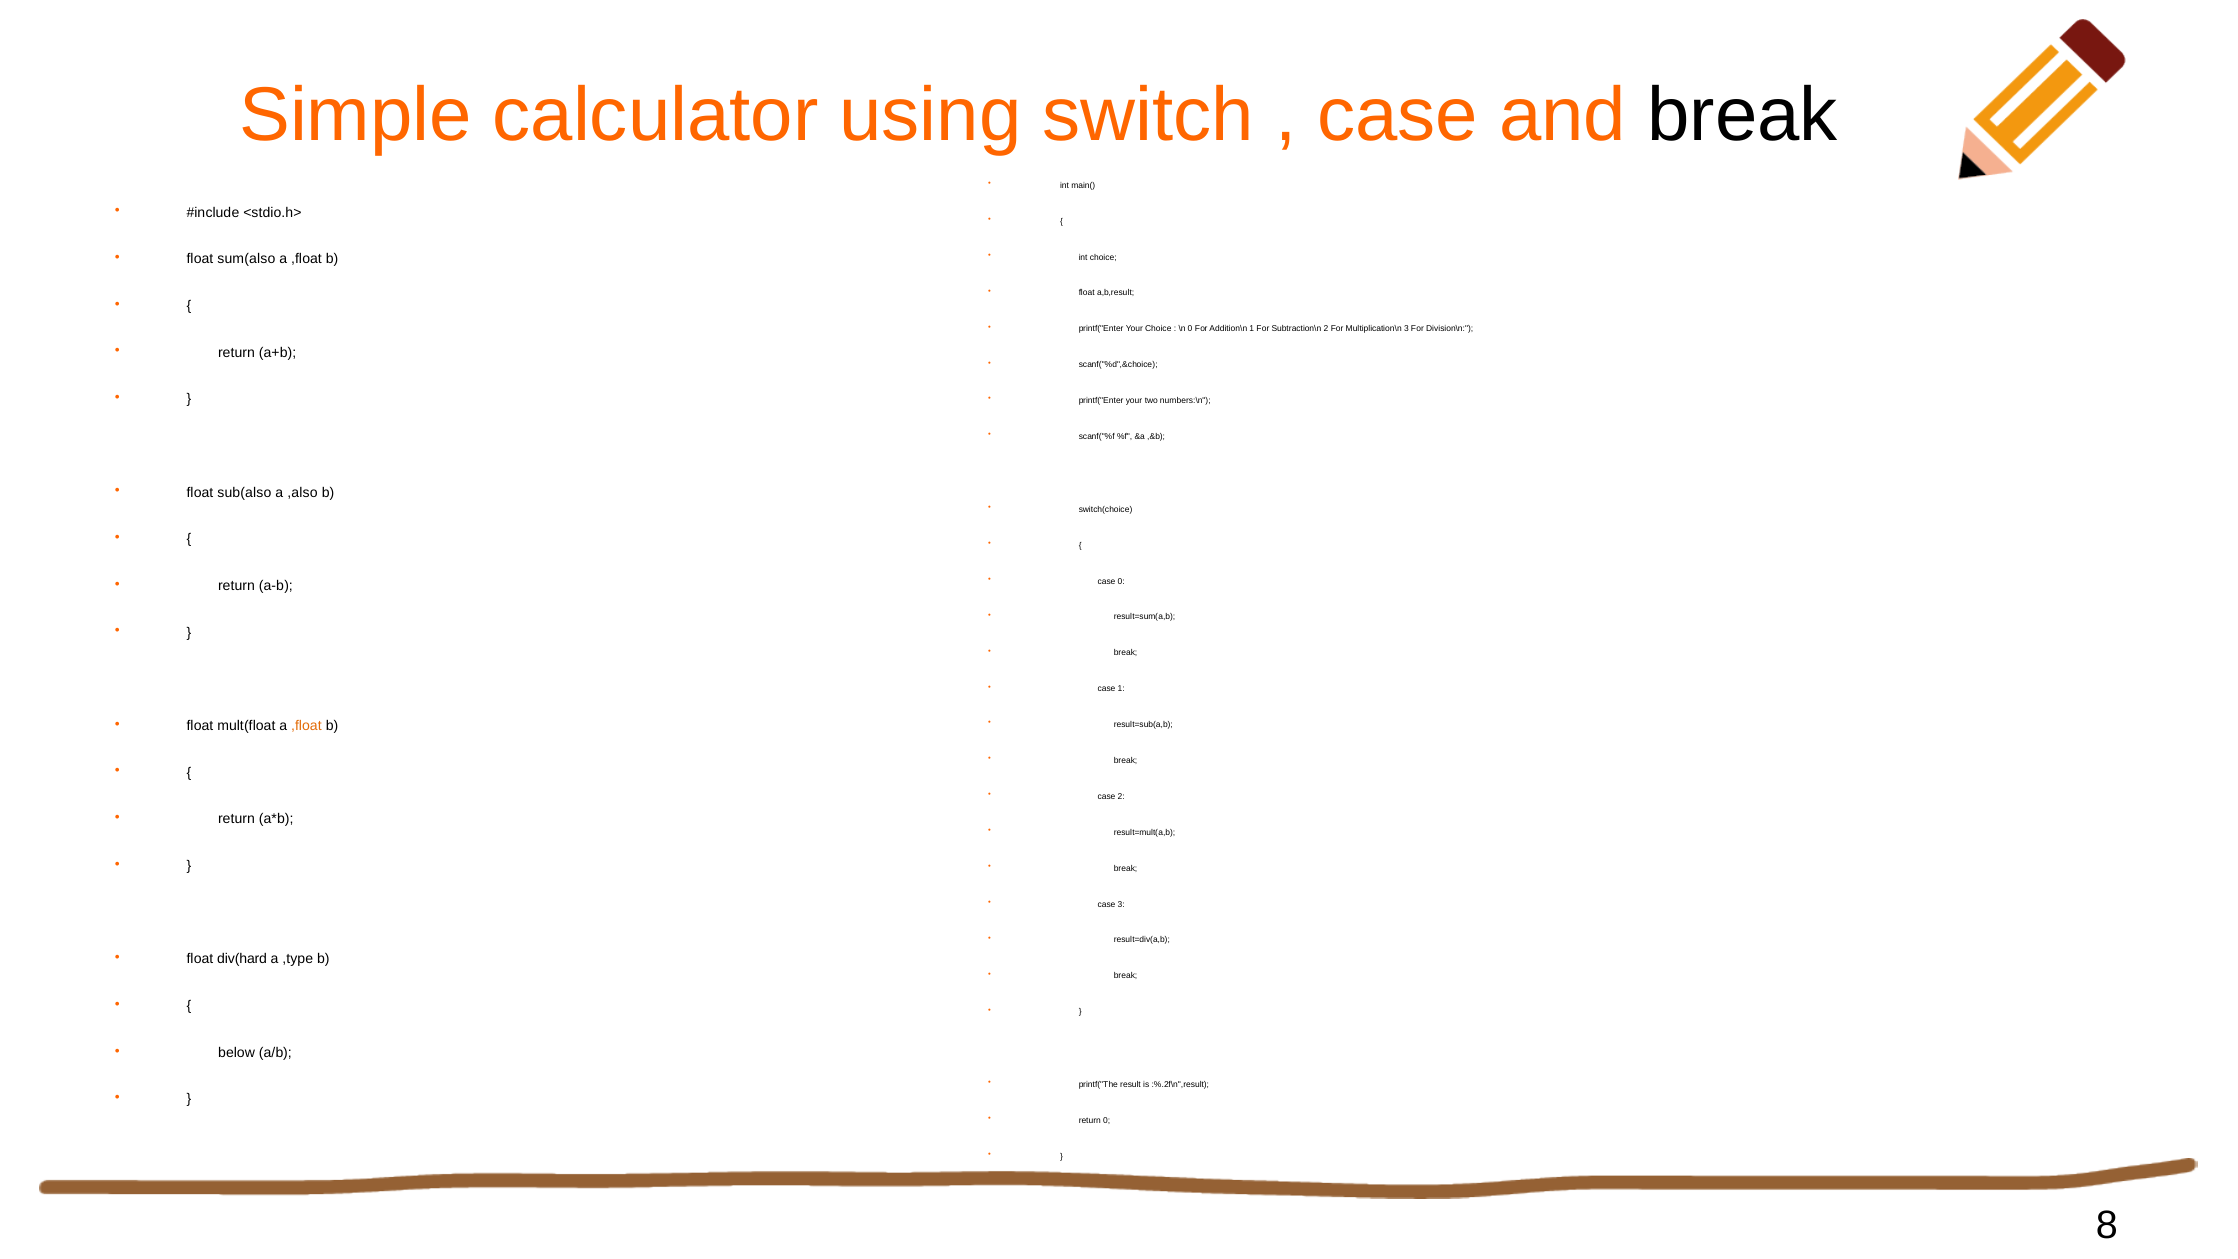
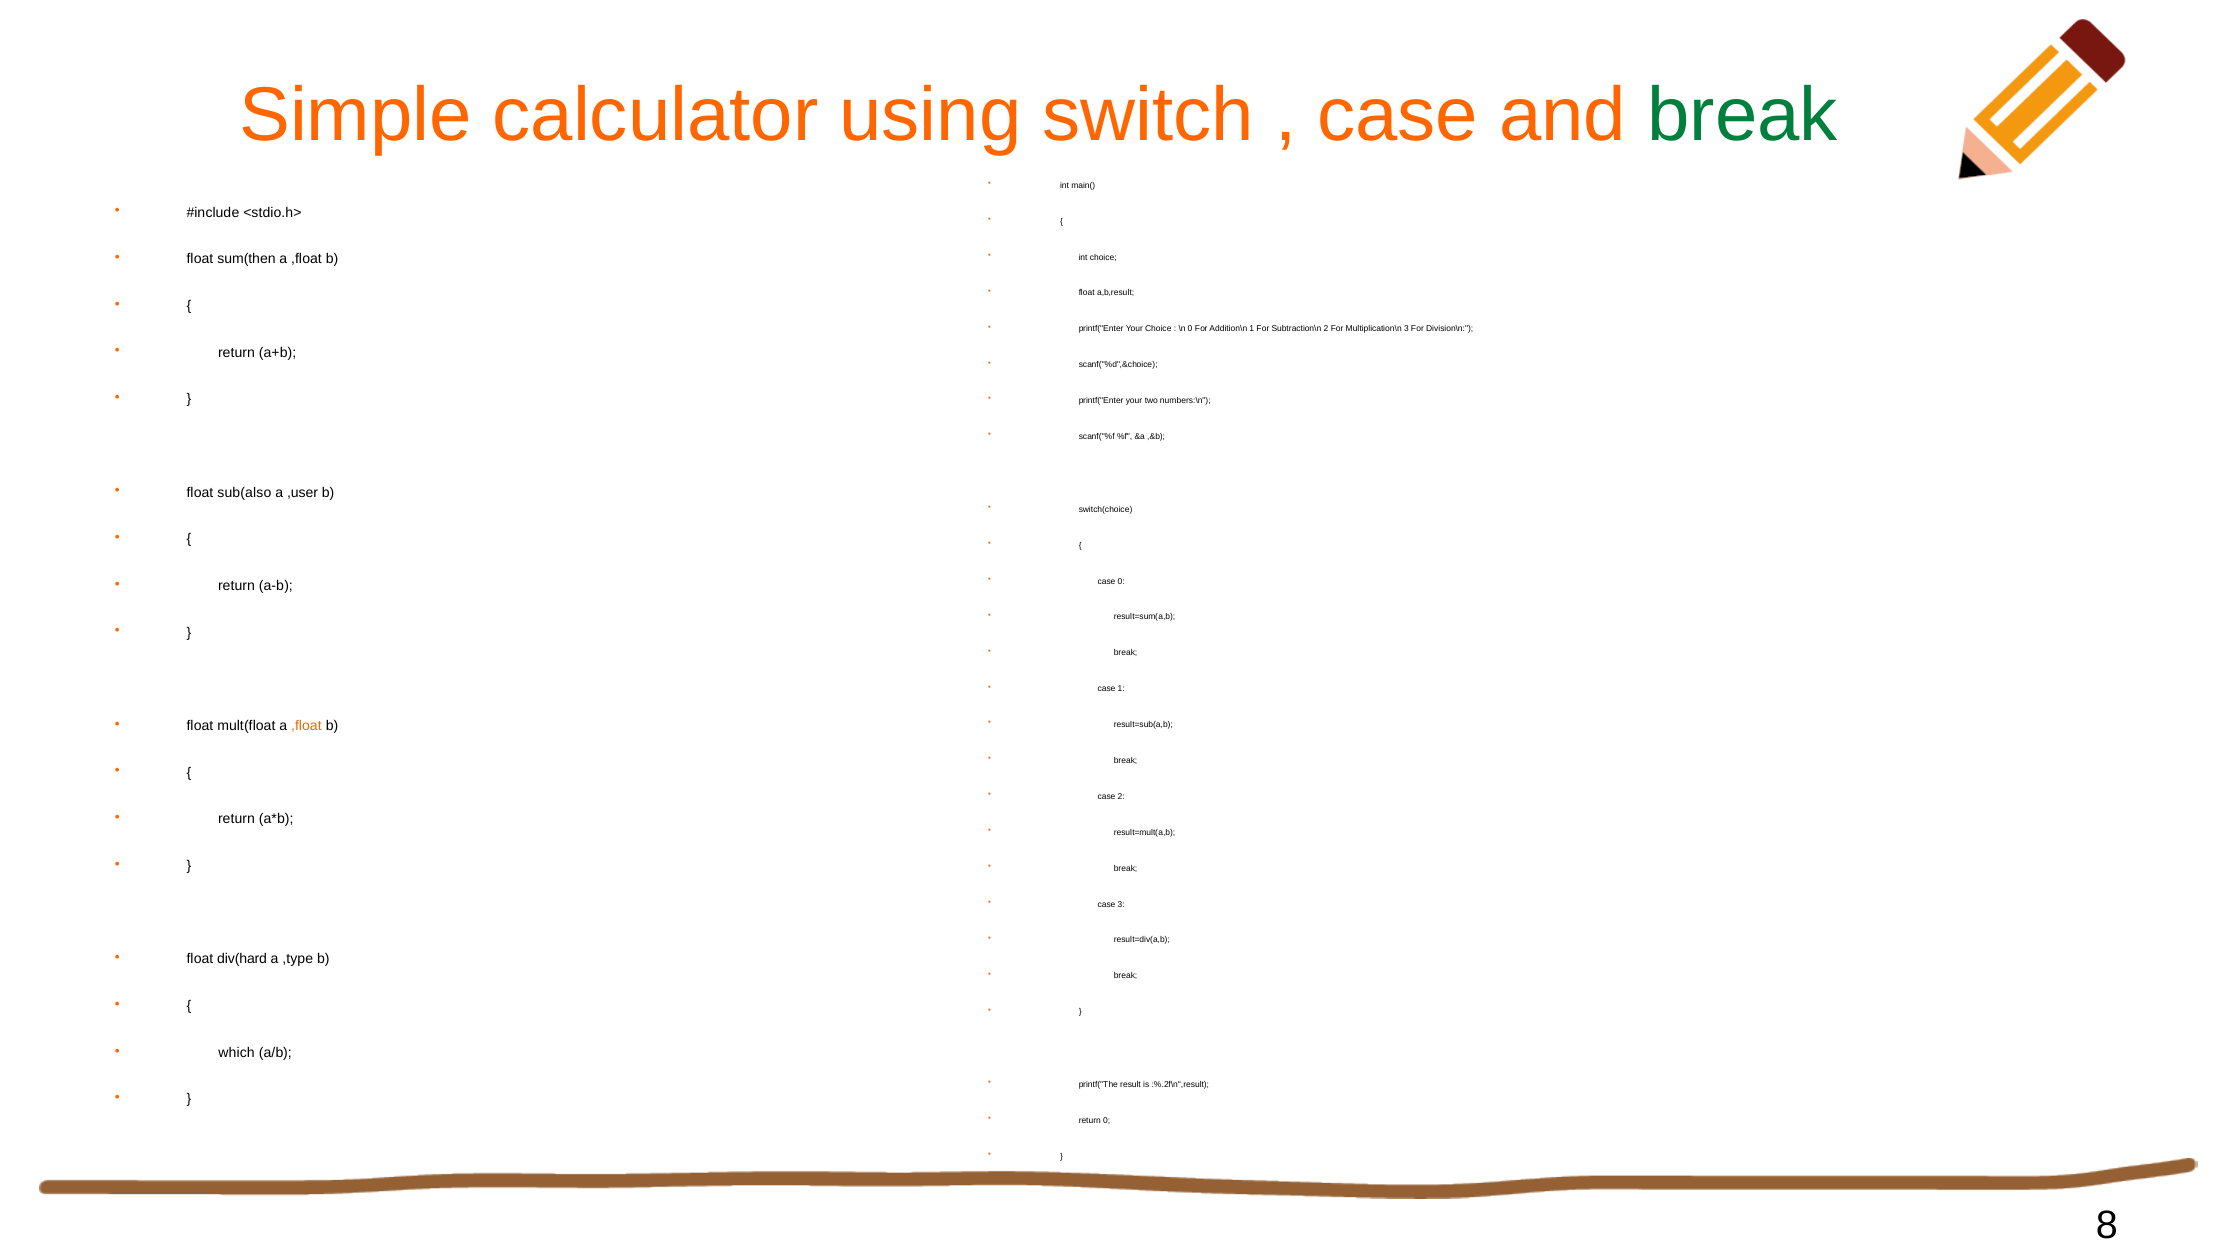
break at (1743, 115) colour: black -> green
sum(also: sum(also -> sum(then
,also: ,also -> ,user
below: below -> which
